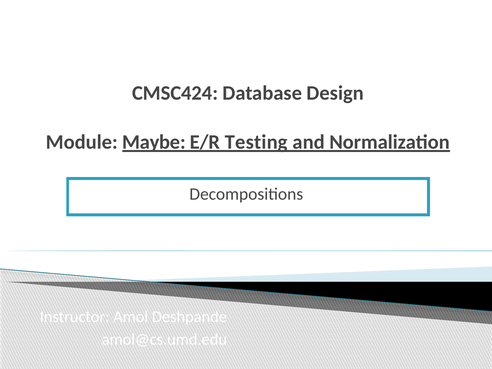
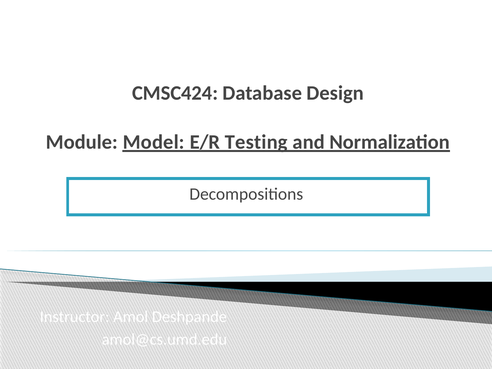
Maybe: Maybe -> Model
